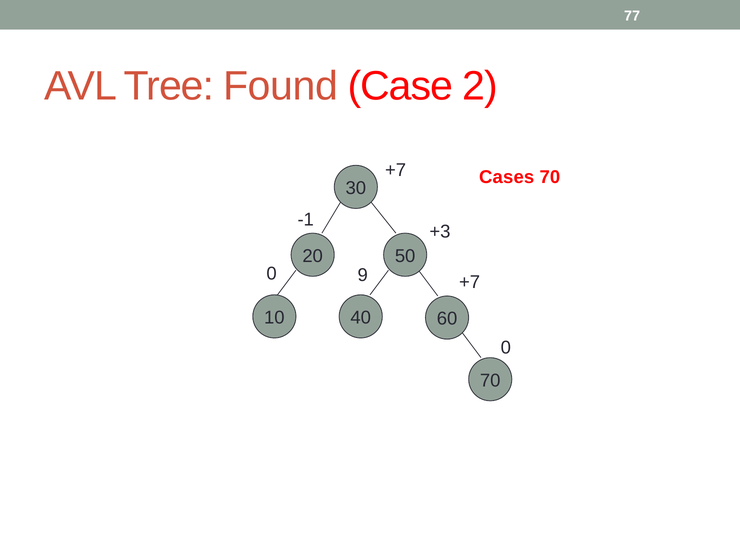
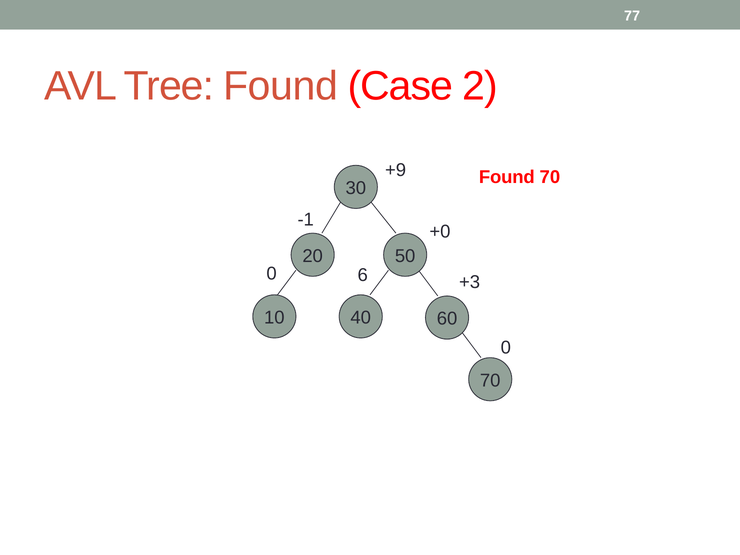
+7 at (396, 170): +7 -> +9
Cases at (507, 177): Cases -> Found
+3: +3 -> +0
9: 9 -> 6
+7 at (470, 282): +7 -> +3
